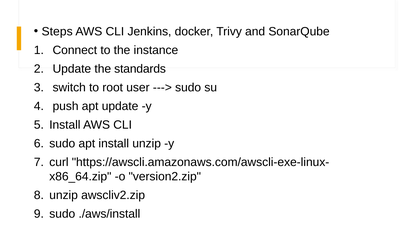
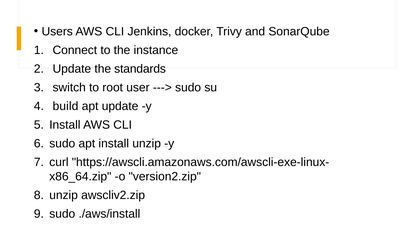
Steps: Steps -> Users
push: push -> build
